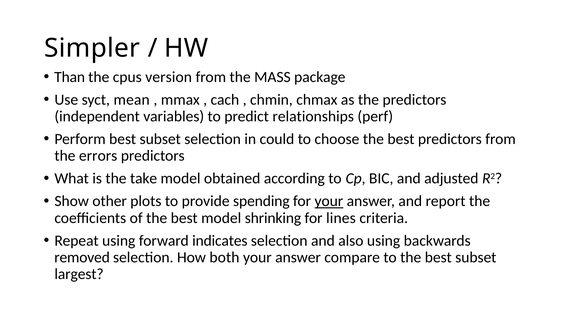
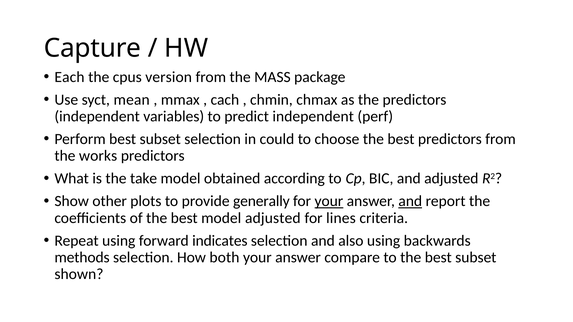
Simpler: Simpler -> Capture
Than: Than -> Each
predict relationships: relationships -> independent
errors: errors -> works
spending: spending -> generally
and at (410, 201) underline: none -> present
model shrinking: shrinking -> adjusted
removed: removed -> methods
largest: largest -> shown
